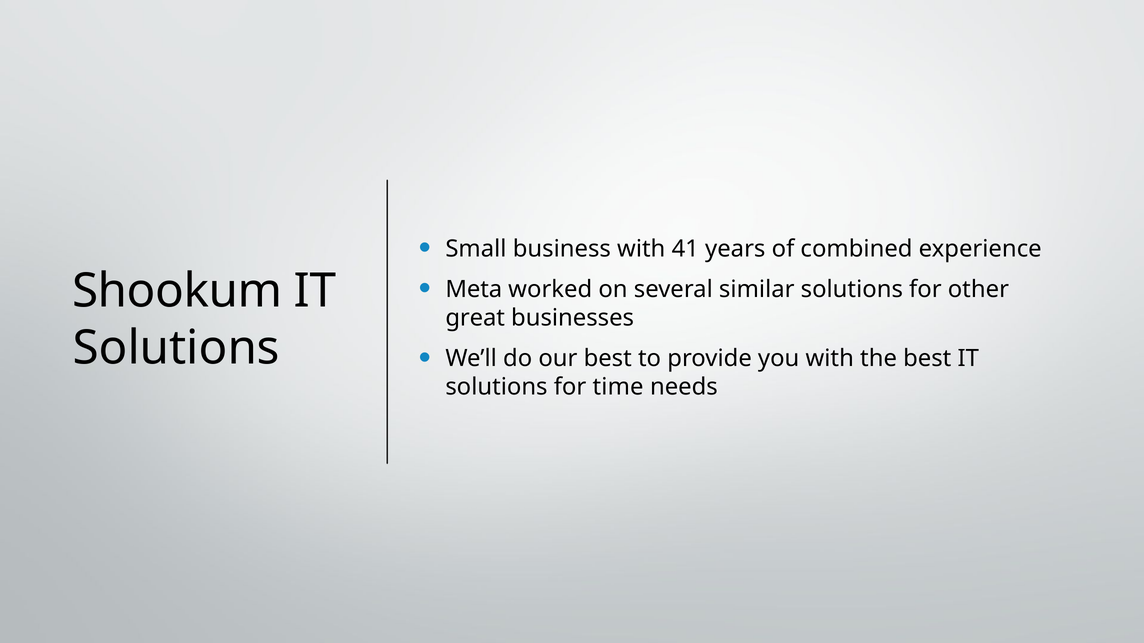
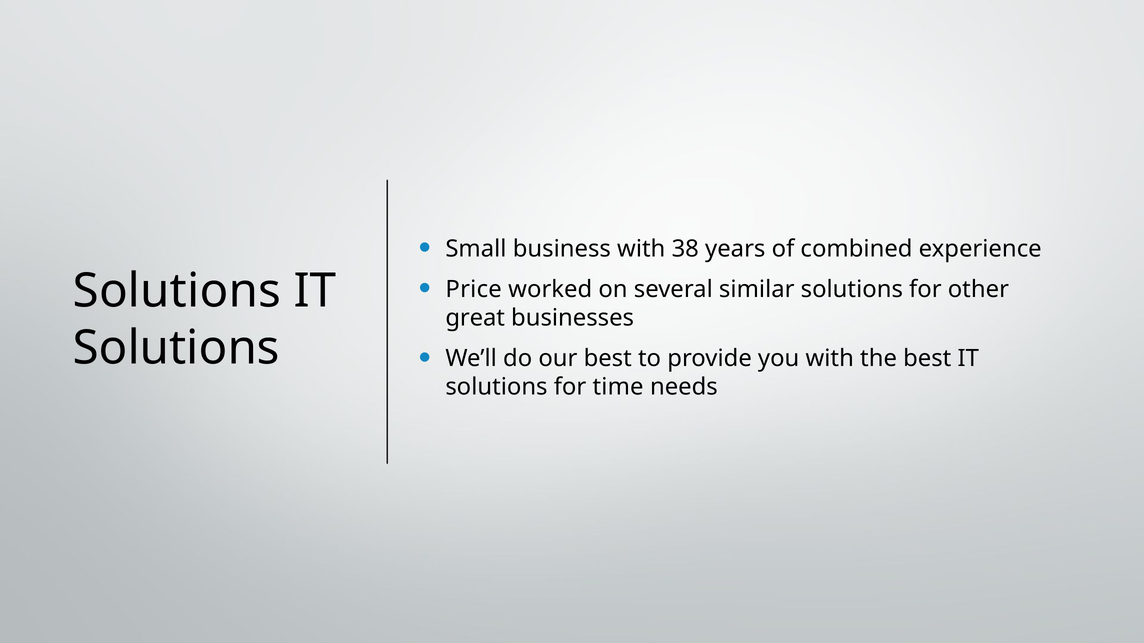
41: 41 -> 38
Meta: Meta -> Price
Shookum at (177, 291): Shookum -> Solutions
